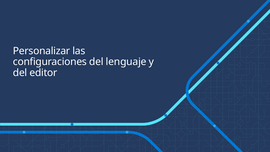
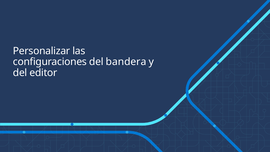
lenguaje: lenguaje -> bandera
